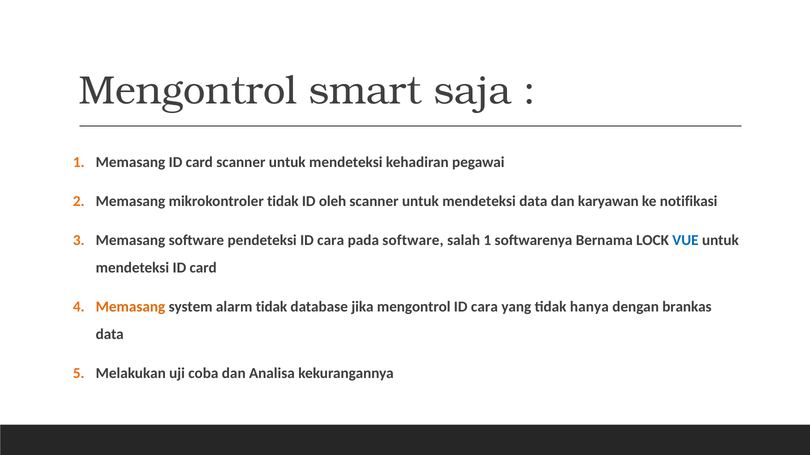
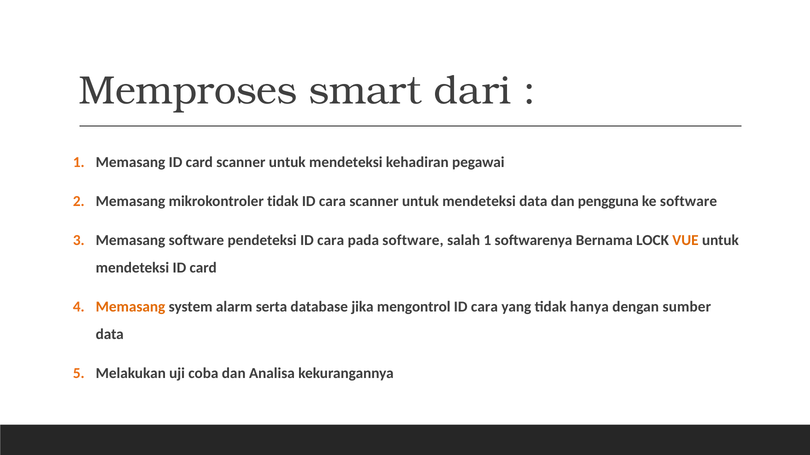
Mengontrol at (188, 91): Mengontrol -> Memproses
saja: saja -> dari
oleh at (333, 202): oleh -> cara
karyawan: karyawan -> pengguna
ke notifikasi: notifikasi -> software
VUE colour: blue -> orange
alarm tidak: tidak -> serta
brankas: brankas -> sumber
